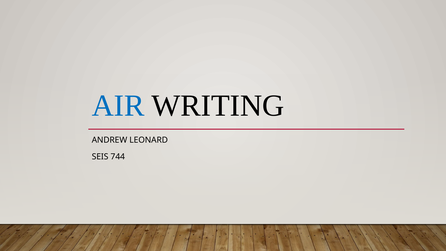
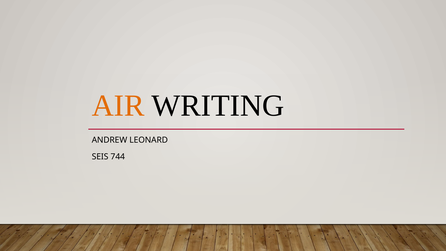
AIR colour: blue -> orange
